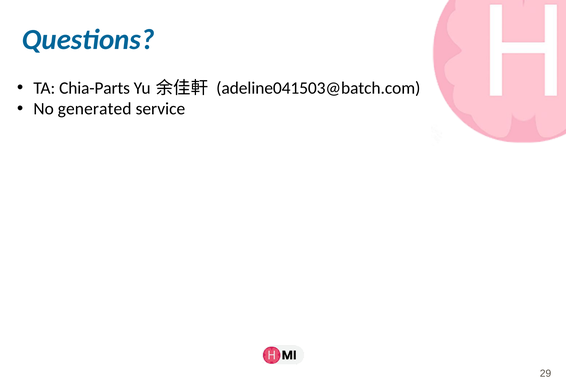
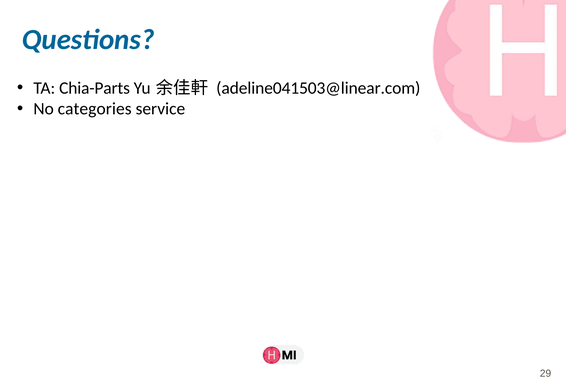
adeline041503@batch.com: adeline041503@batch.com -> adeline041503@linear.com
generated: generated -> categories
